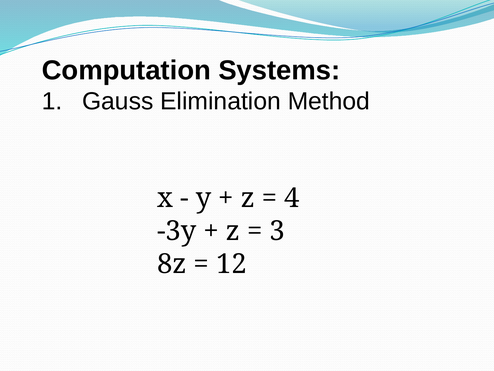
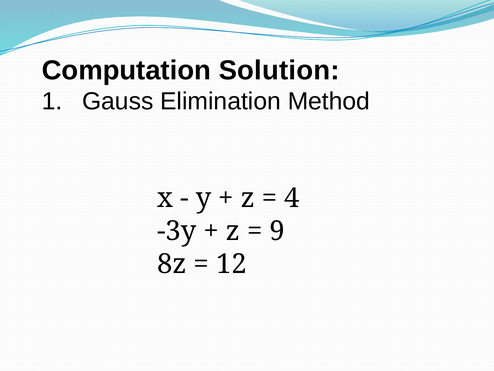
Systems: Systems -> Solution
3: 3 -> 9
